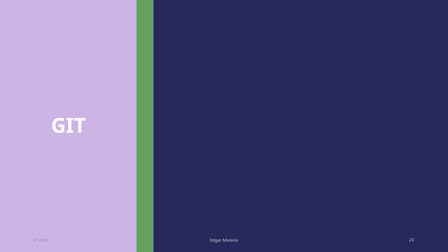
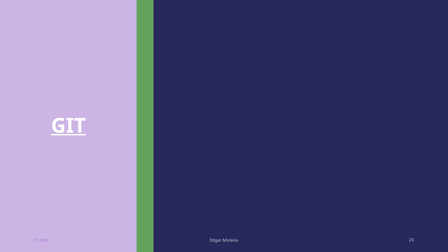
GIT underline: none -> present
